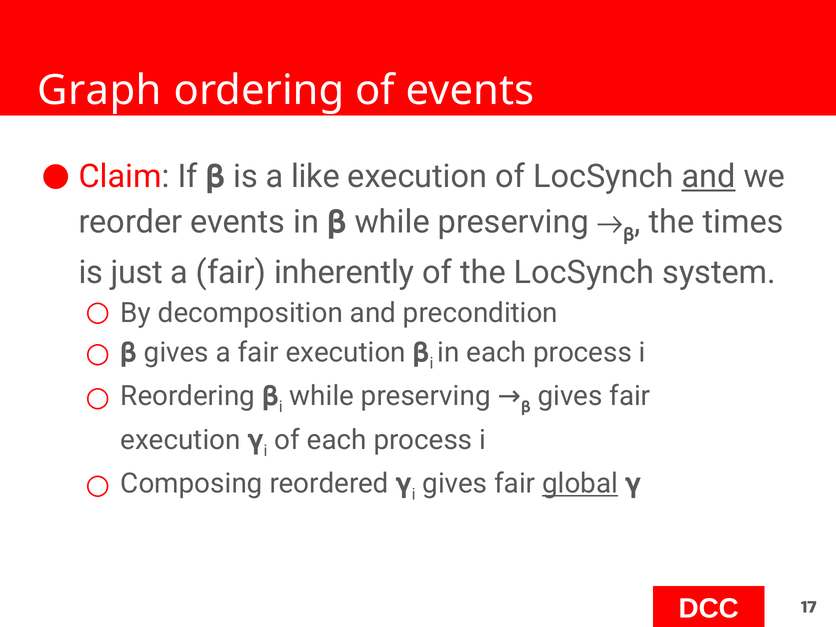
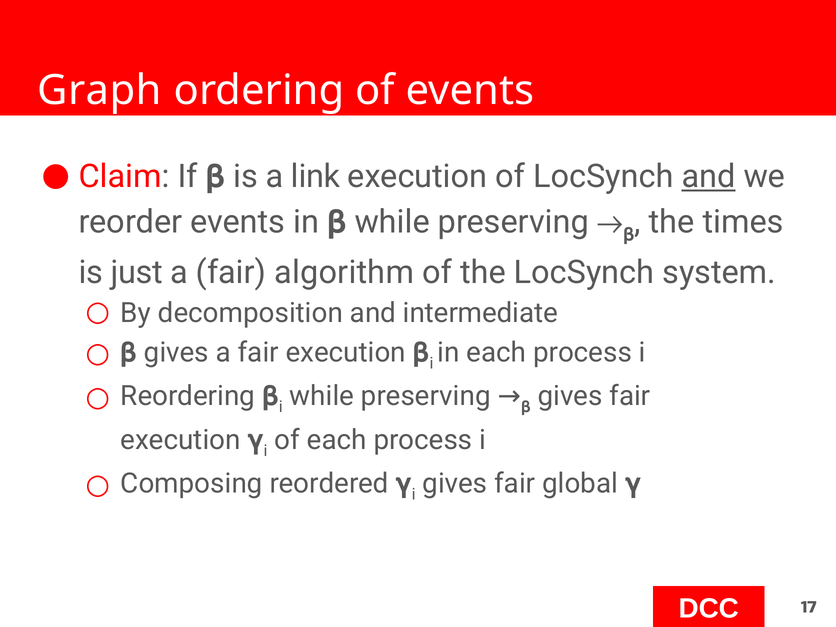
like: like -> link
inherently: inherently -> algorithm
precondition: precondition -> intermediate
global underline: present -> none
